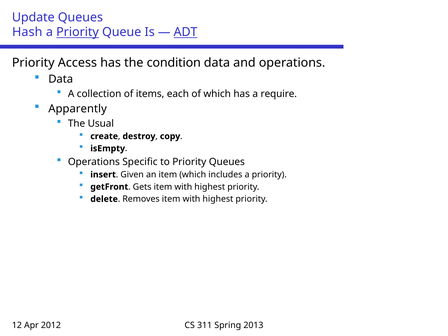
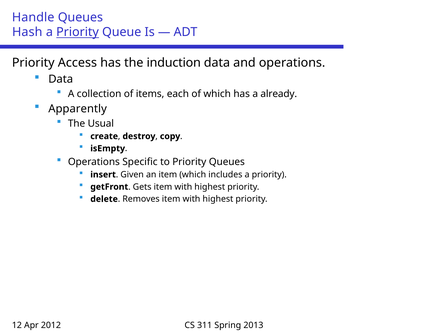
Update: Update -> Handle
ADT underline: present -> none
condition: condition -> induction
require: require -> already
